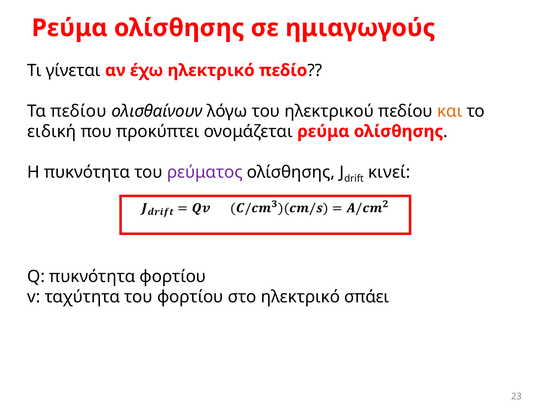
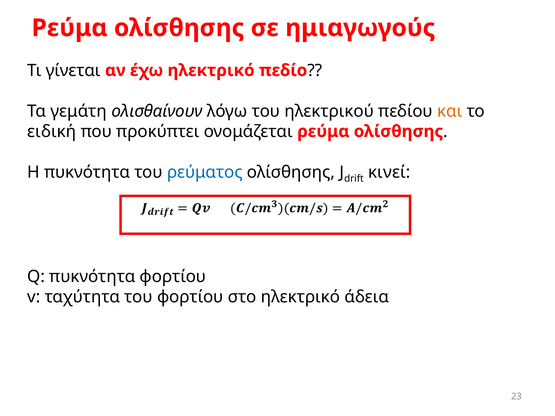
Τα πεδίου: πεδίου -> γεμάτη
ρεύματος colour: purple -> blue
σπάει: σπάει -> άδεια
